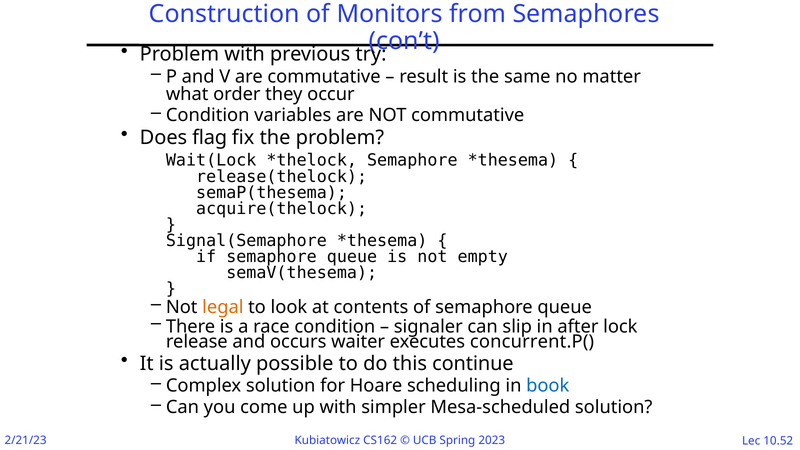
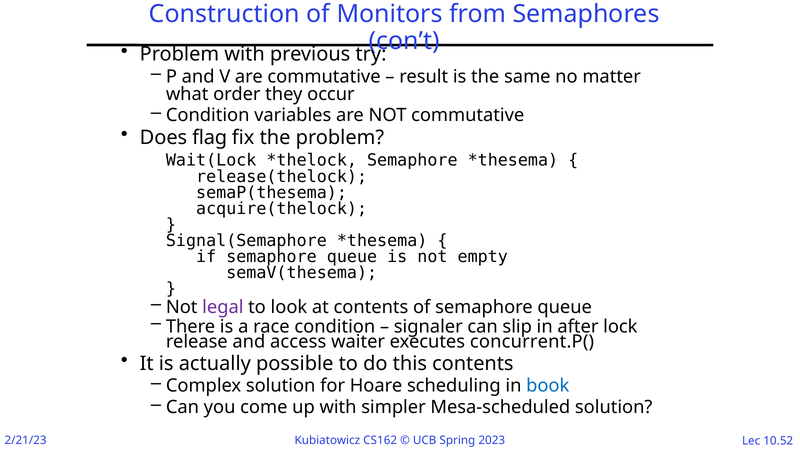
legal colour: orange -> purple
occurs: occurs -> access
this continue: continue -> contents
